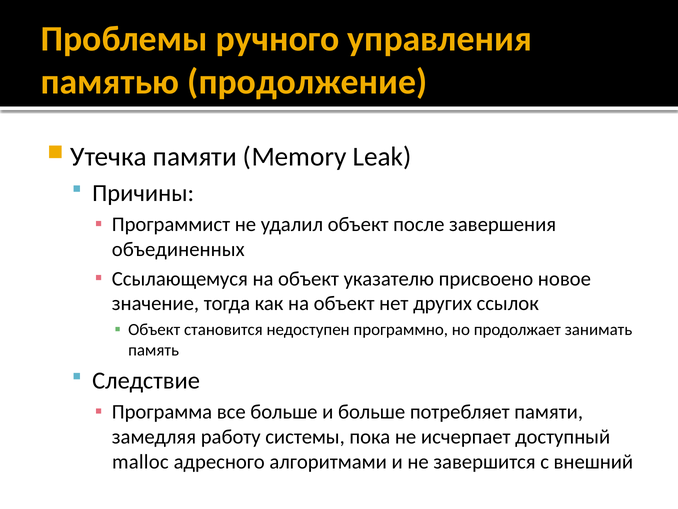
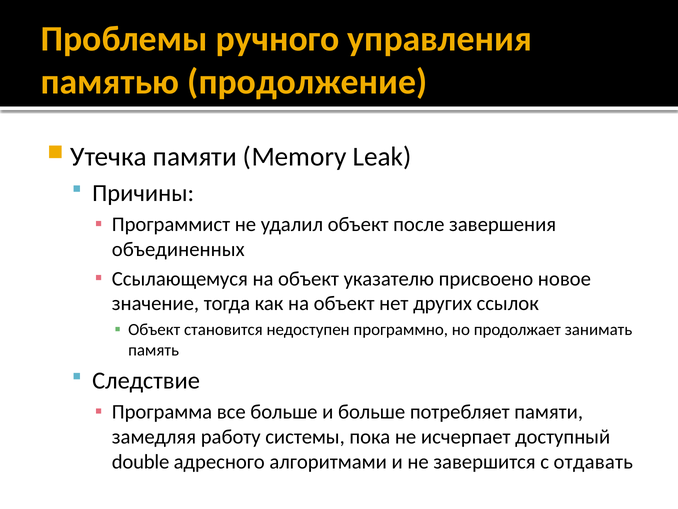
malloc: malloc -> double
внешний: внешний -> отдавать
